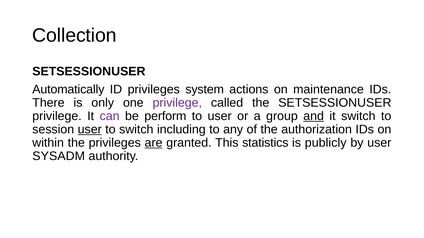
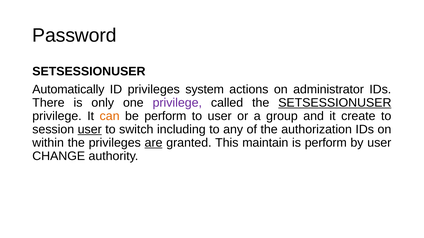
Collection: Collection -> Password
maintenance: maintenance -> administrator
SETSESSIONUSER at (335, 103) underline: none -> present
can colour: purple -> orange
and underline: present -> none
it switch: switch -> create
statistics: statistics -> maintain
is publicly: publicly -> perform
SYSADM: SYSADM -> CHANGE
